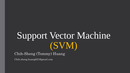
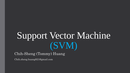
SVM colour: yellow -> light blue
